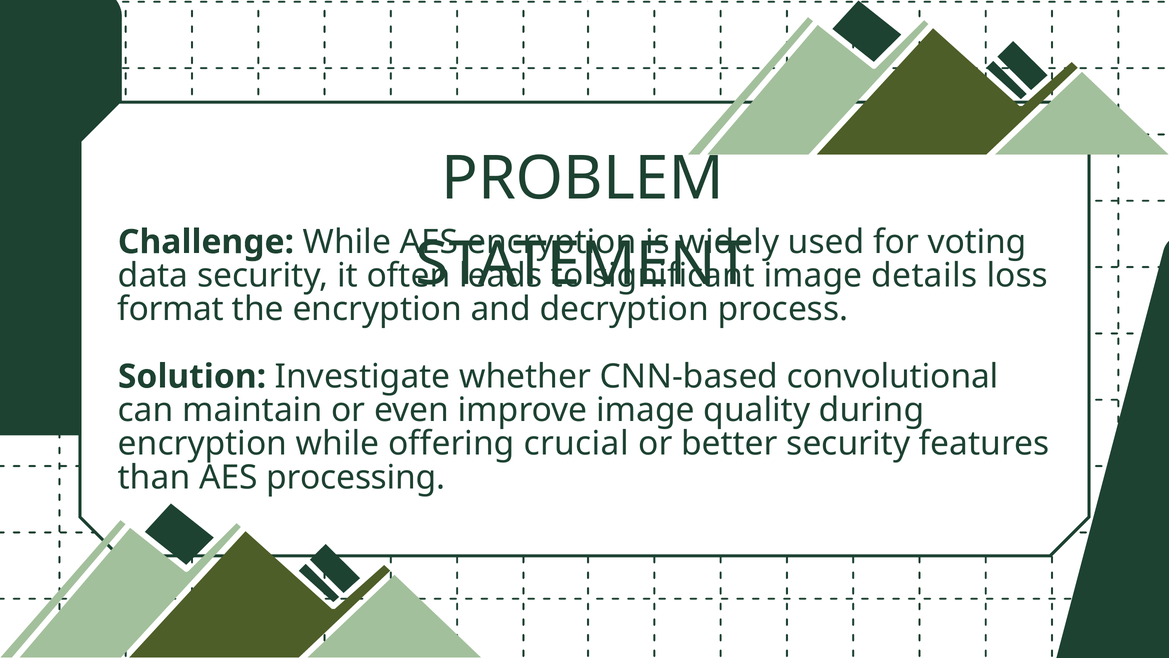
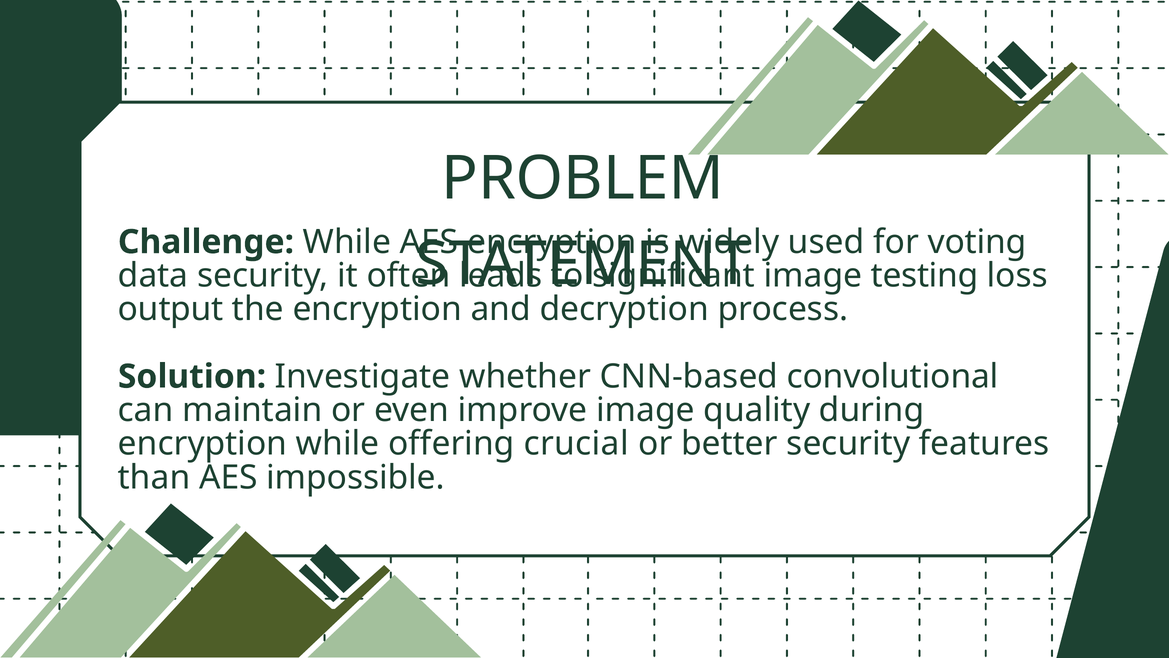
details: details -> testing
format: format -> output
processing: processing -> impossible
